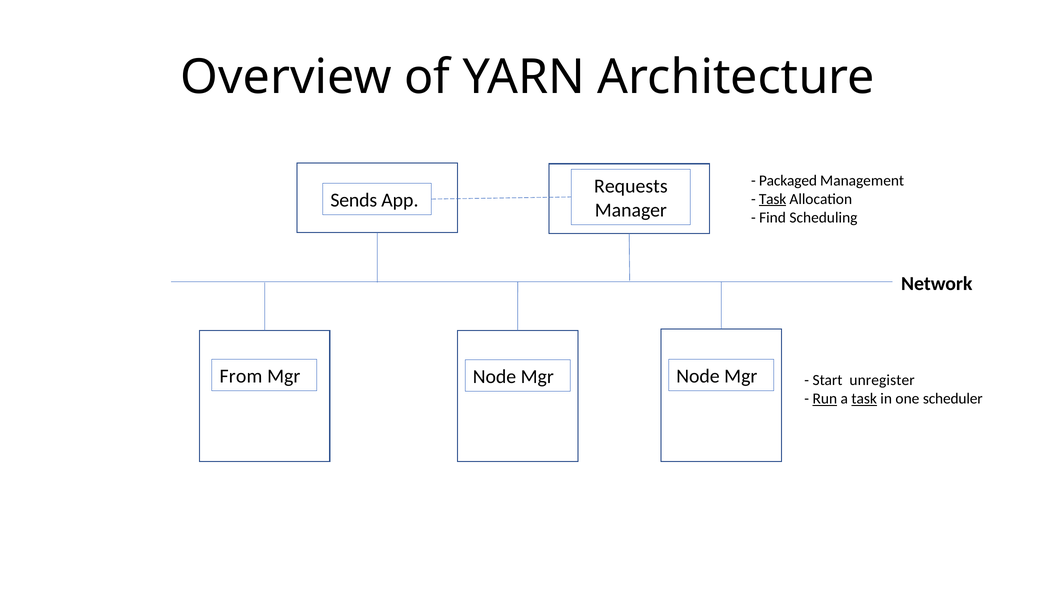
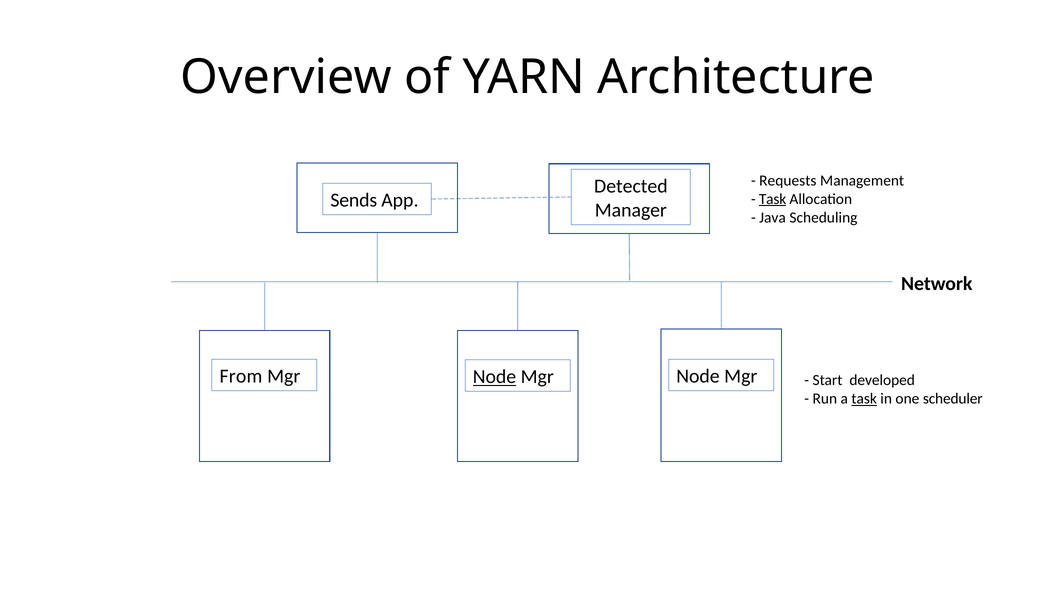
Packaged: Packaged -> Requests
Requests: Requests -> Detected
Find: Find -> Java
Node at (495, 377) underline: none -> present
unregister: unregister -> developed
Run underline: present -> none
